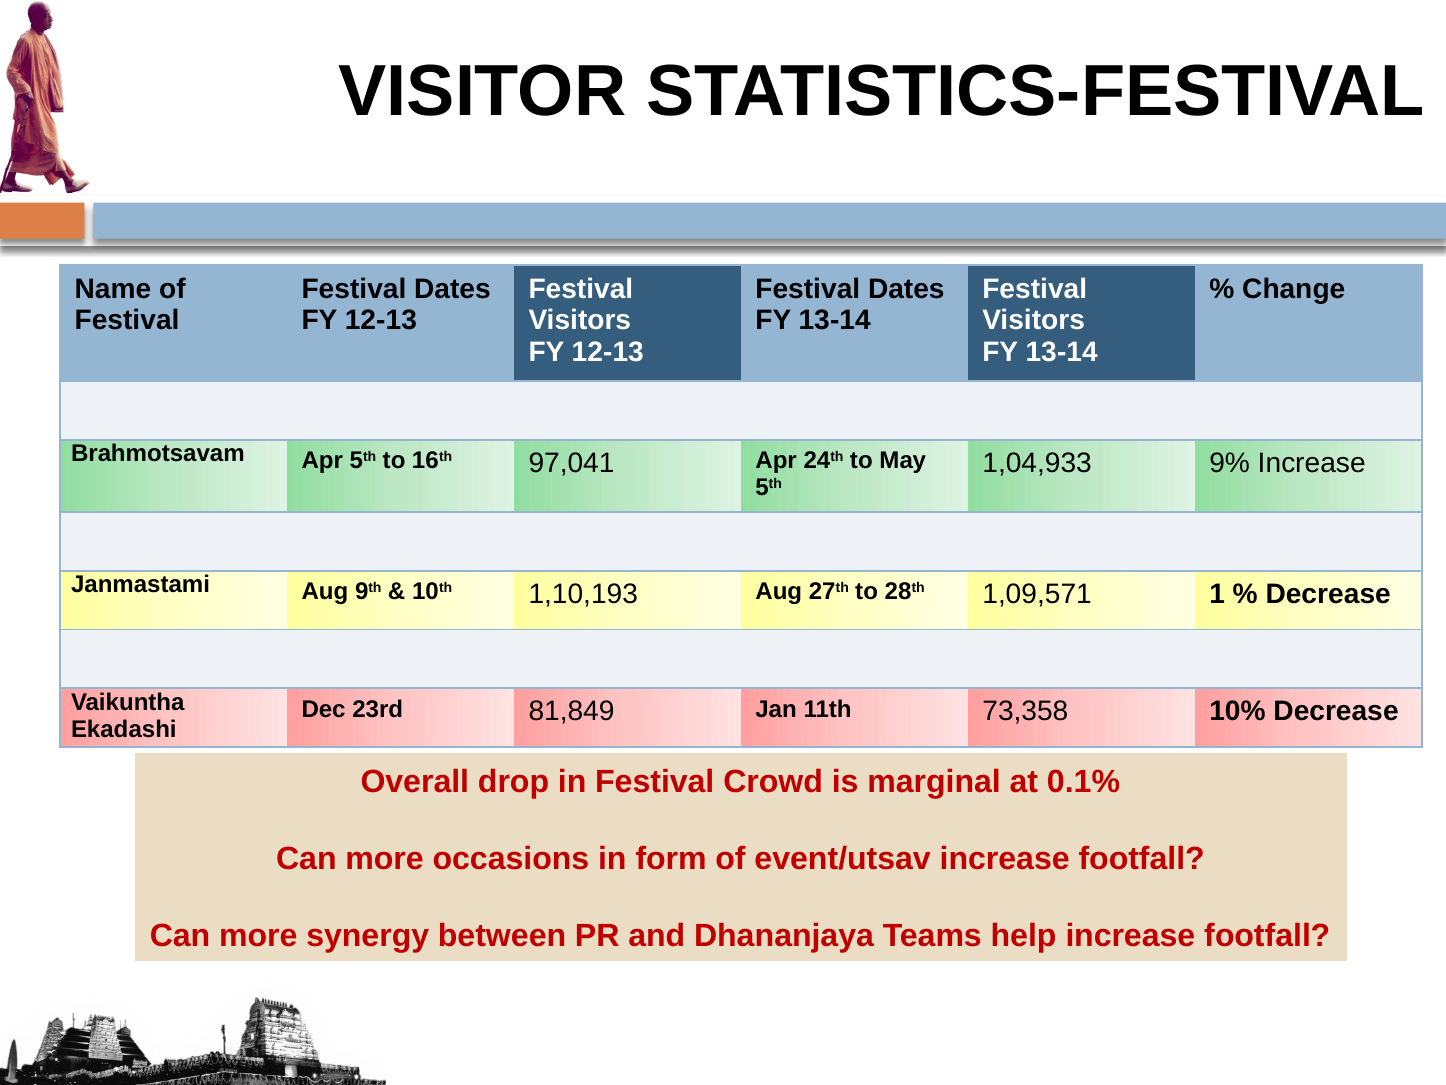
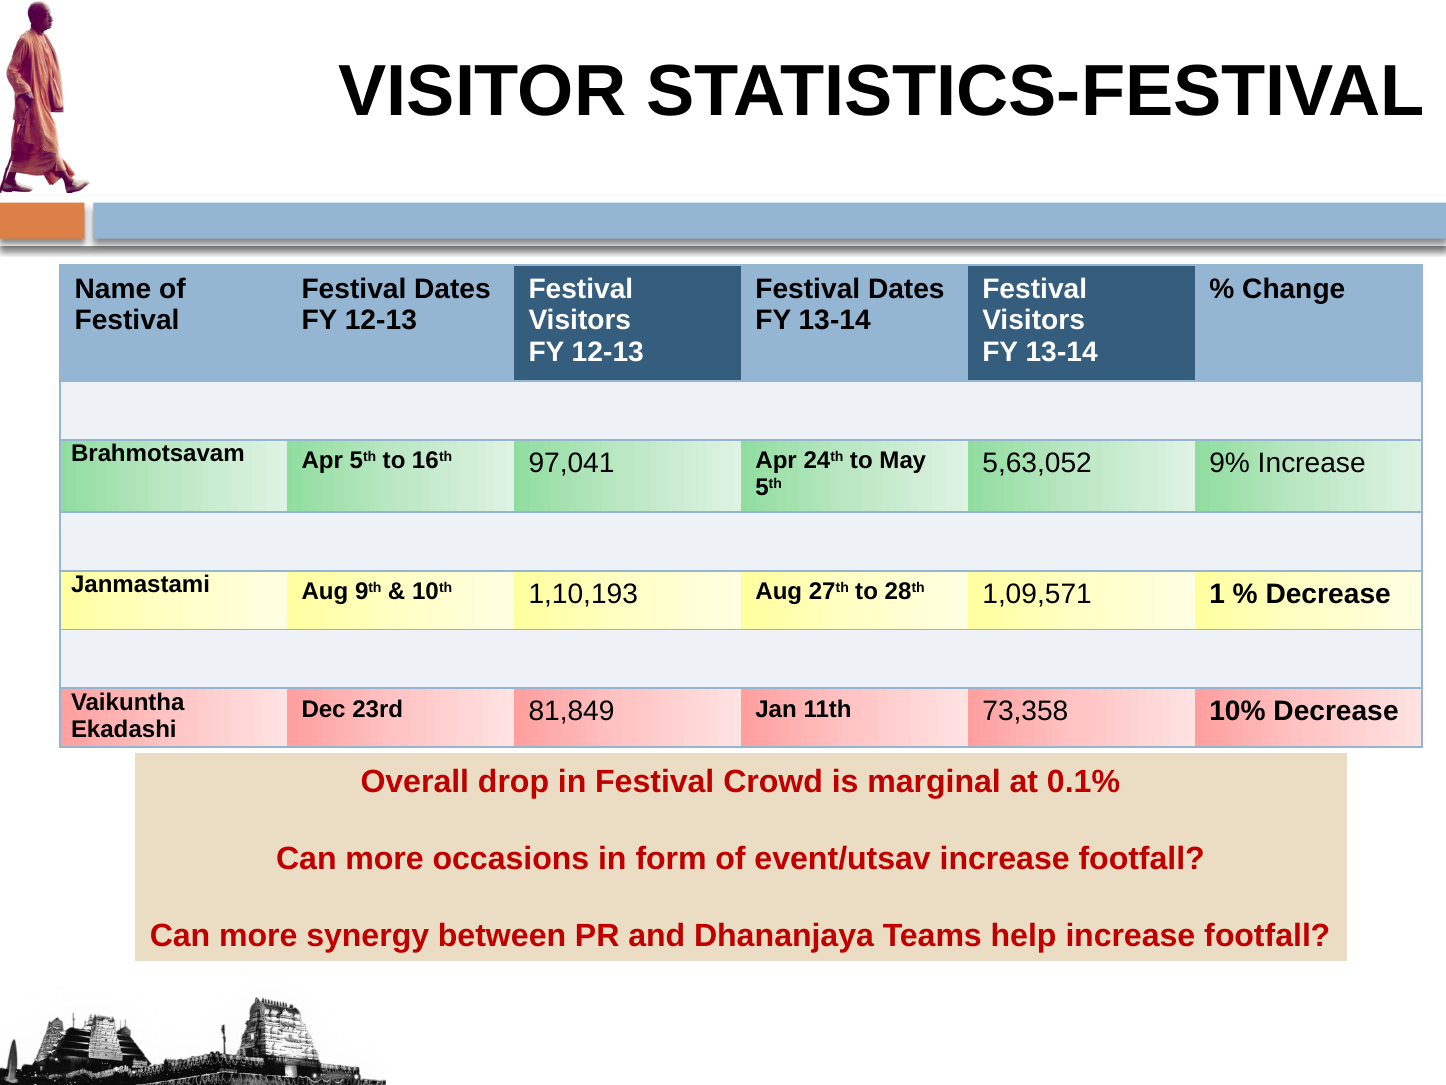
1,04,933: 1,04,933 -> 5,63,052
